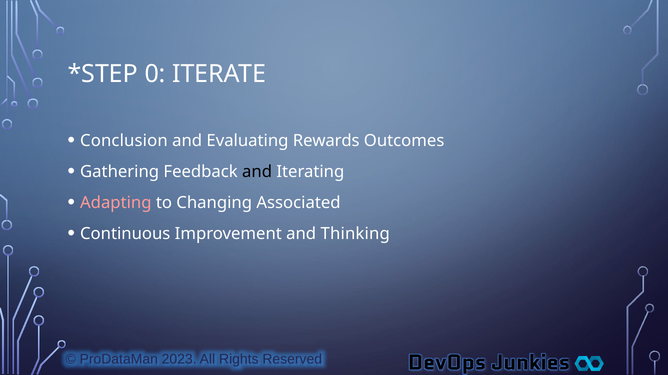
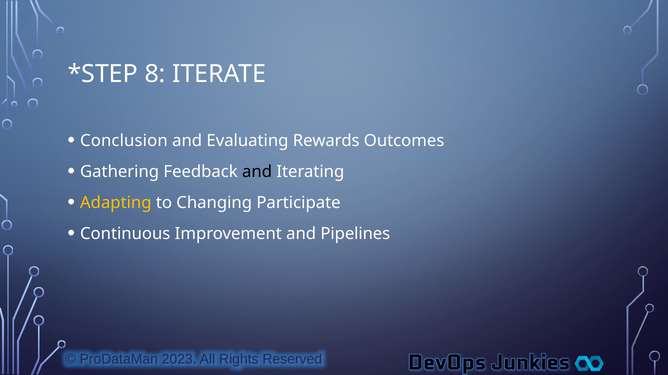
0: 0 -> 8
Adapting colour: pink -> yellow
Associated: Associated -> Participate
Thinking: Thinking -> Pipelines
